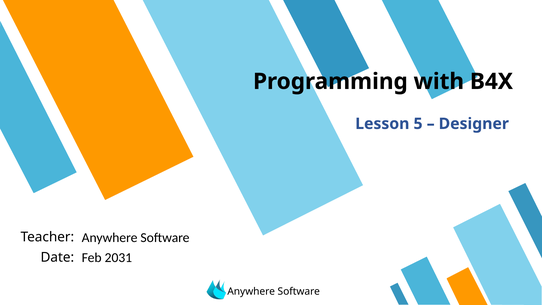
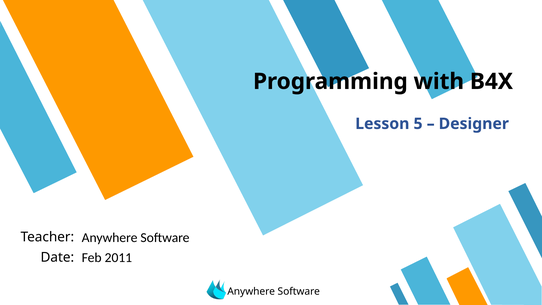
2031: 2031 -> 2011
